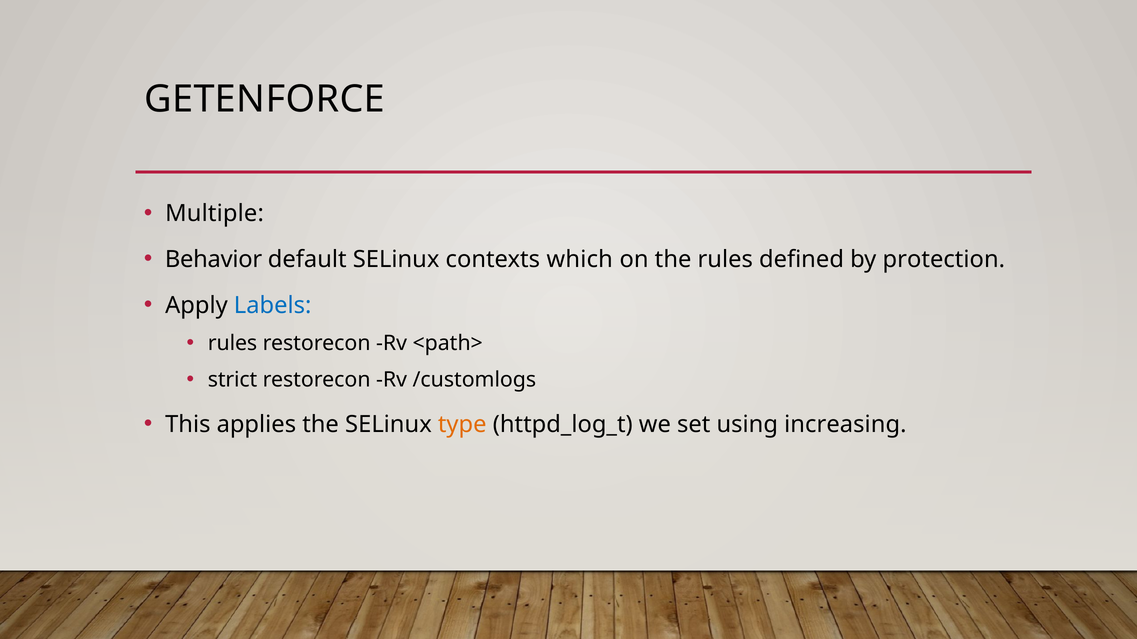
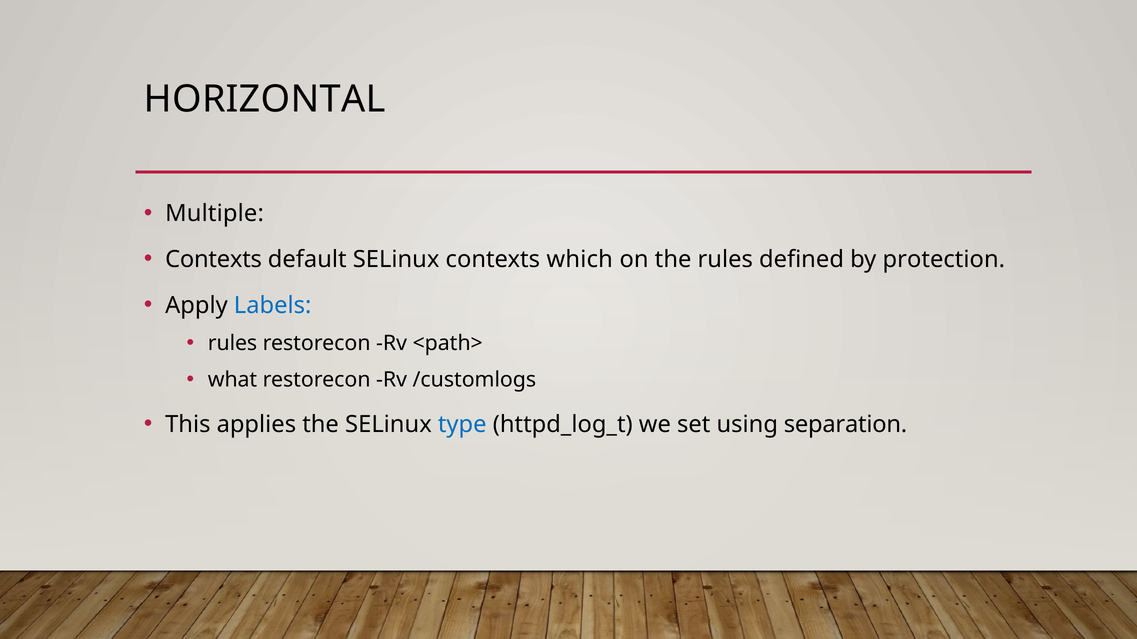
GETENFORCE: GETENFORCE -> HORIZONTAL
Behavior at (214, 260): Behavior -> Contexts
strict: strict -> what
type colour: orange -> blue
increasing: increasing -> separation
